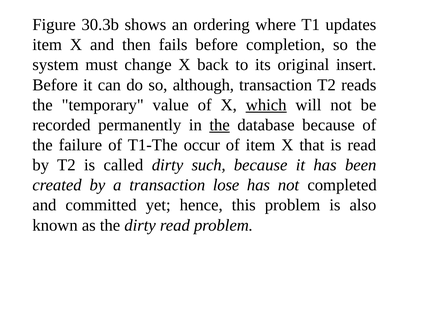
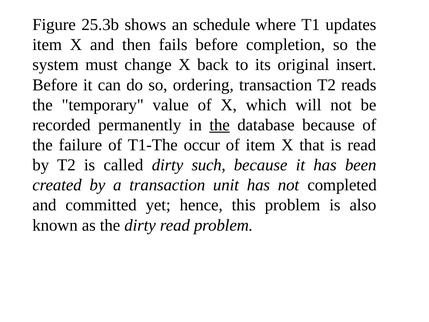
30.3b: 30.3b -> 25.3b
ordering: ordering -> schedule
although: although -> ordering
which underline: present -> none
lose: lose -> unit
